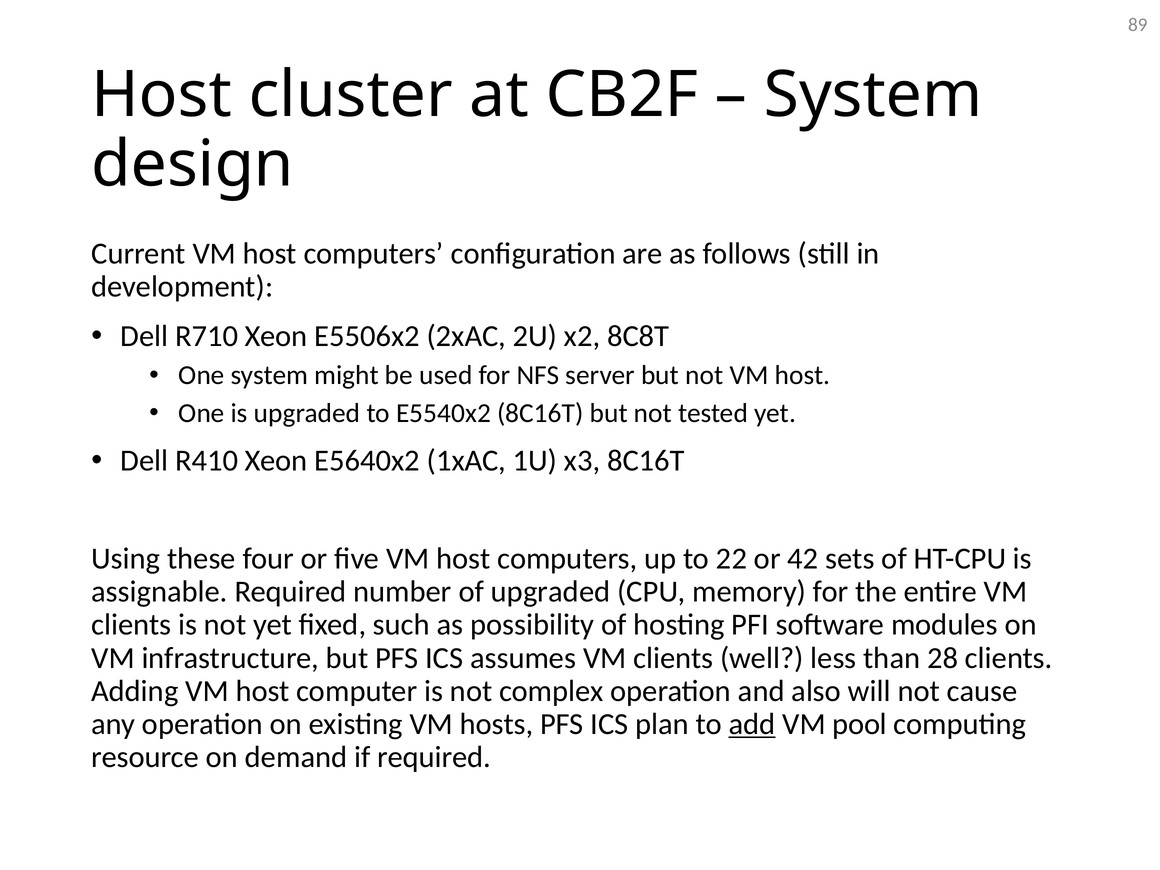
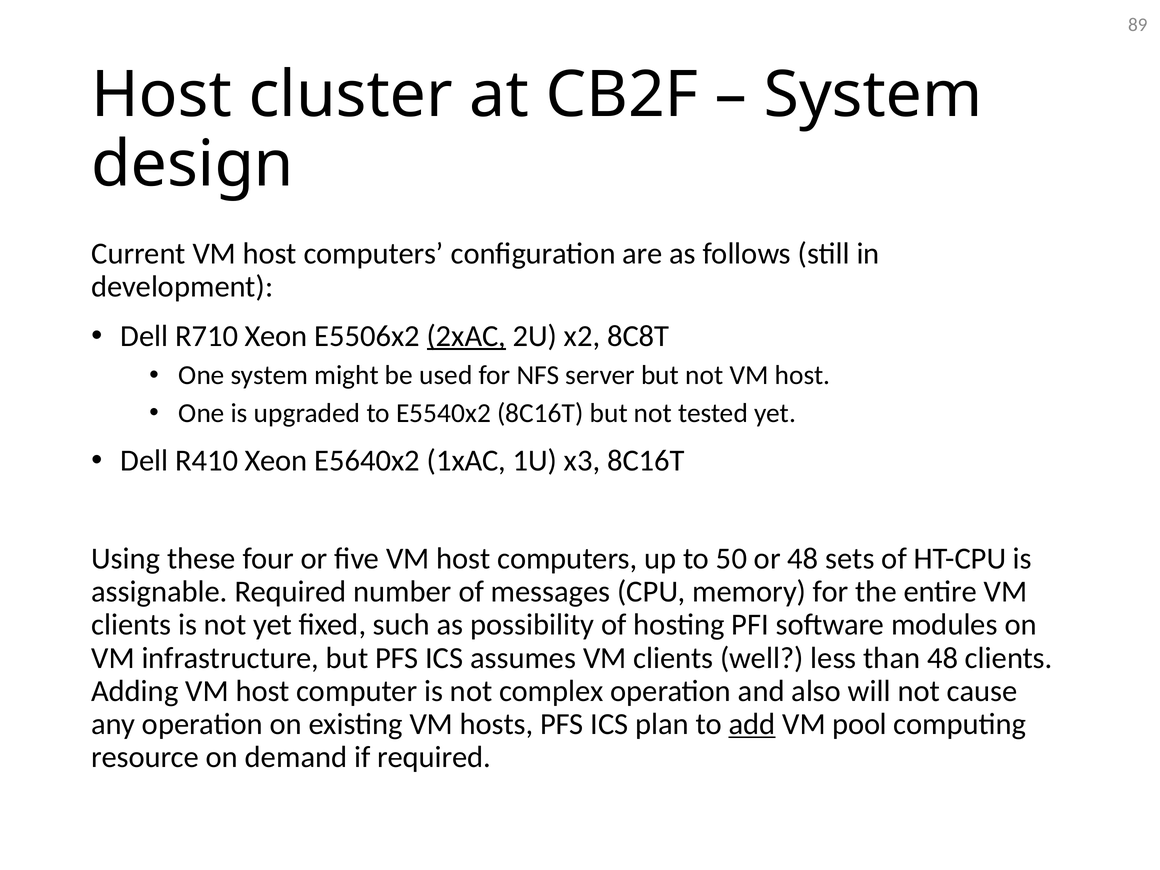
2xAC underline: none -> present
22: 22 -> 50
or 42: 42 -> 48
of upgraded: upgraded -> messages
than 28: 28 -> 48
